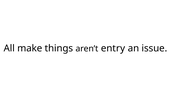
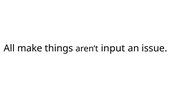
entry: entry -> input
